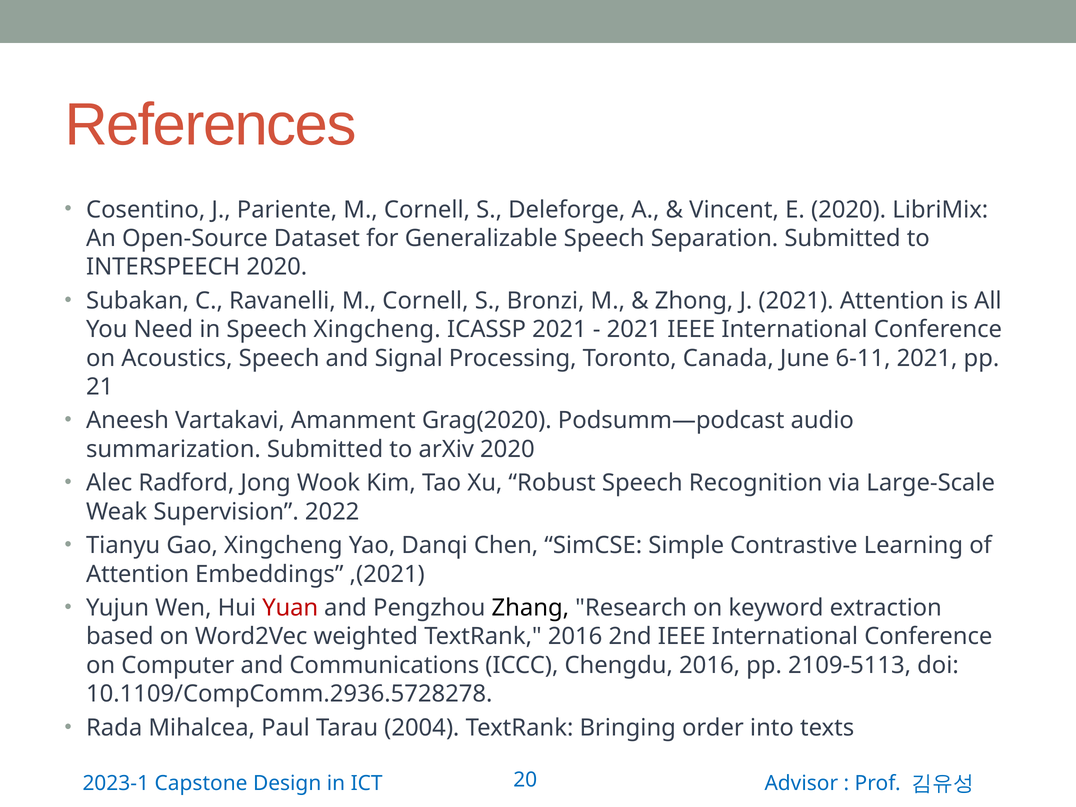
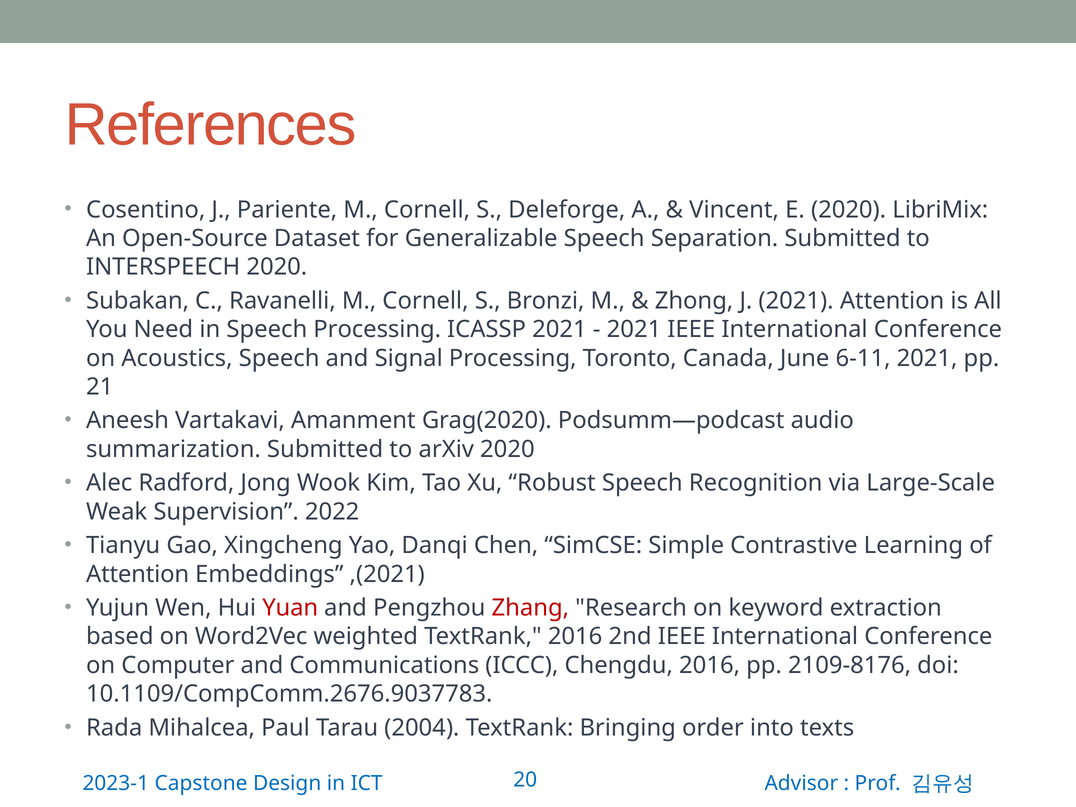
Speech Xingcheng: Xingcheng -> Processing
Zhang colour: black -> red
2109-5113: 2109-5113 -> 2109-8176
10.1109/CompComm.2936.5728278: 10.1109/CompComm.2936.5728278 -> 10.1109/CompComm.2676.9037783
